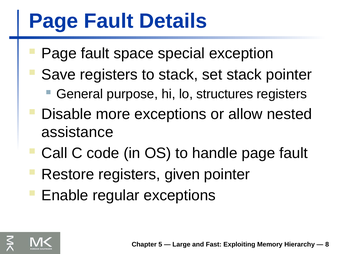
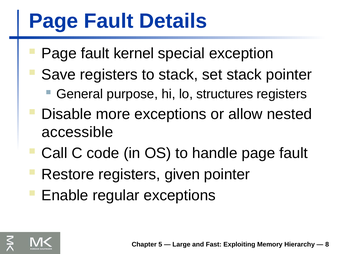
space: space -> kernel
assistance: assistance -> accessible
